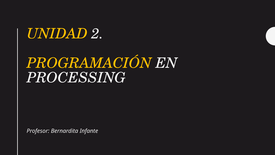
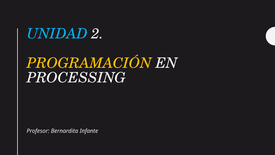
UNIDAD colour: yellow -> light blue
